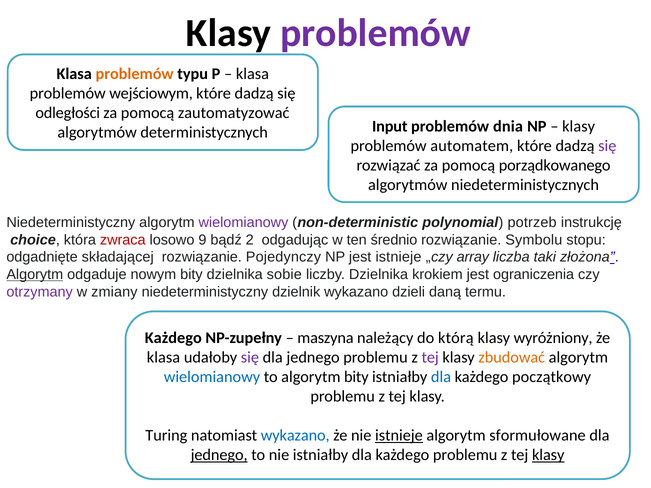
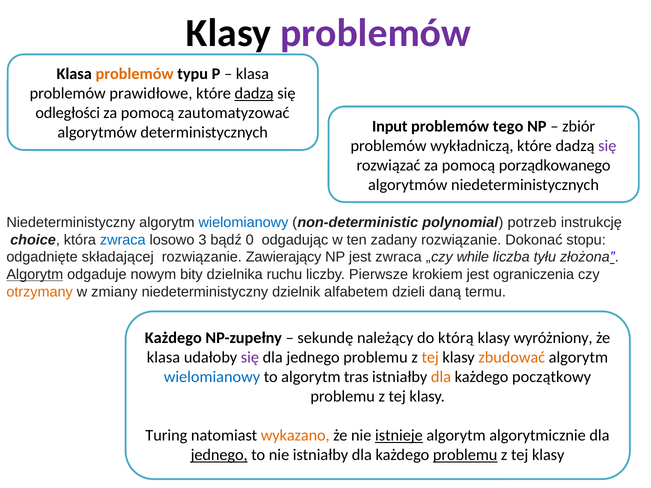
wejściowym: wejściowym -> prawidłowe
dadzą at (254, 94) underline: none -> present
dnia: dnia -> tego
klasy at (579, 126): klasy -> zbiór
automatem: automatem -> wykładniczą
wielomianowy at (243, 223) colour: purple -> blue
zwraca at (123, 240) colour: red -> blue
9: 9 -> 3
2: 2 -> 0
średnio: średnio -> zadany
Symbolu: Symbolu -> Dokonać
Pojedynczy: Pojedynczy -> Zawierający
jest istnieje: istnieje -> zwraca
array: array -> while
taki: taki -> tyłu
sobie: sobie -> ruchu
liczby Dzielnika: Dzielnika -> Pierwsze
otrzymany colour: purple -> orange
dzielnik wykazano: wykazano -> alfabetem
maszyna: maszyna -> sekundę
tej at (430, 357) colour: purple -> orange
algorytm bity: bity -> tras
dla at (441, 377) colour: blue -> orange
wykazano at (295, 436) colour: blue -> orange
sformułowane: sformułowane -> algorytmicznie
problemu at (465, 455) underline: none -> present
klasy at (548, 455) underline: present -> none
